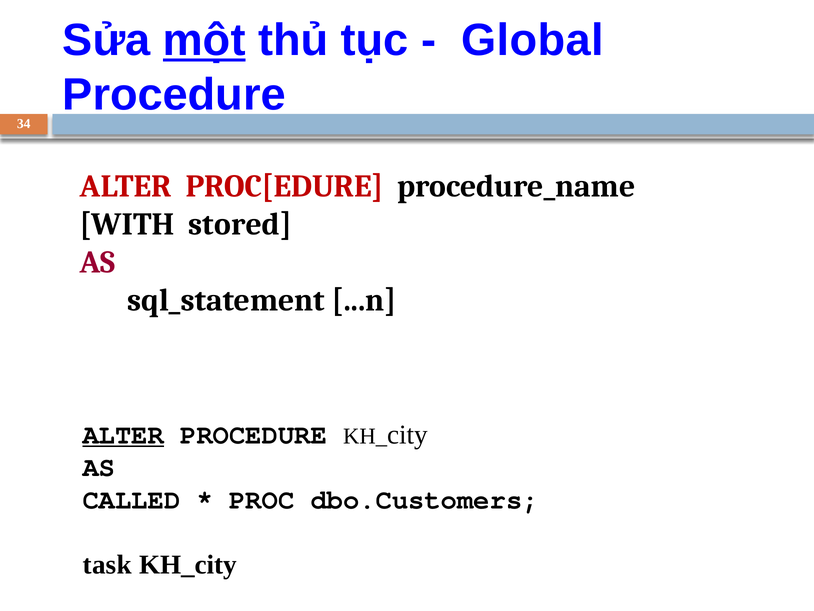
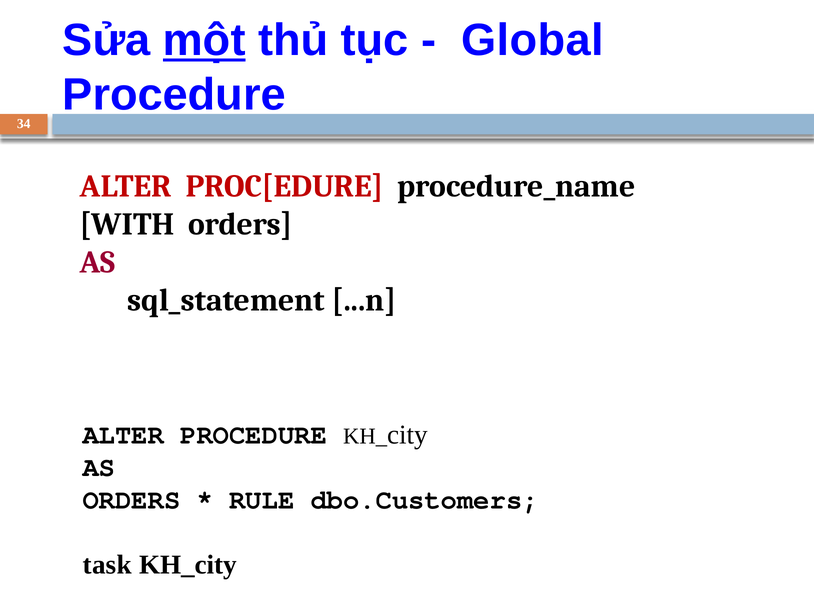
WITH stored: stored -> orders
ALTER at (123, 434) underline: present -> none
CALLED at (131, 499): CALLED -> ORDERS
PROC: PROC -> RULE
